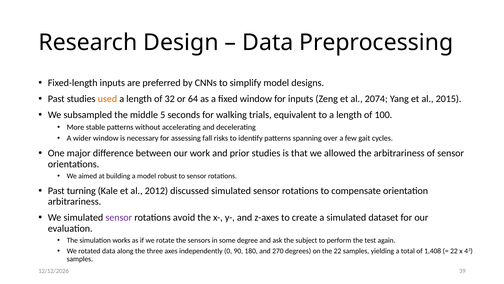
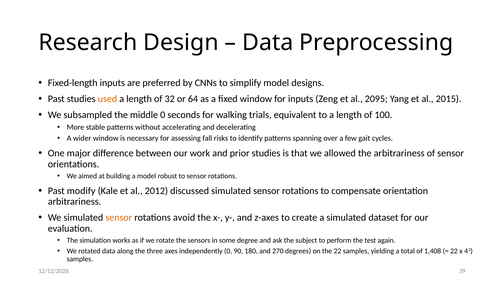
2074: 2074 -> 2095
middle 5: 5 -> 0
turning: turning -> modify
sensor at (119, 217) colour: purple -> orange
